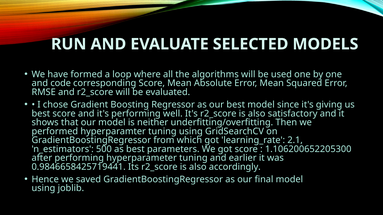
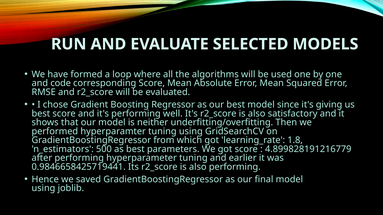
2.1: 2.1 -> 1.8
1.106200652205300: 1.106200652205300 -> 4.899828191216779
also accordingly: accordingly -> performing
